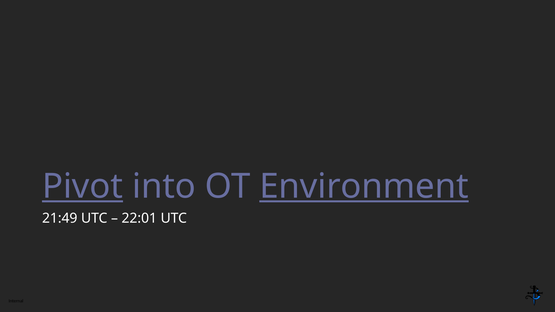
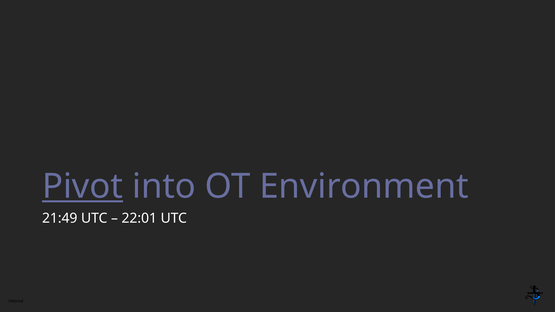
Environment underline: present -> none
